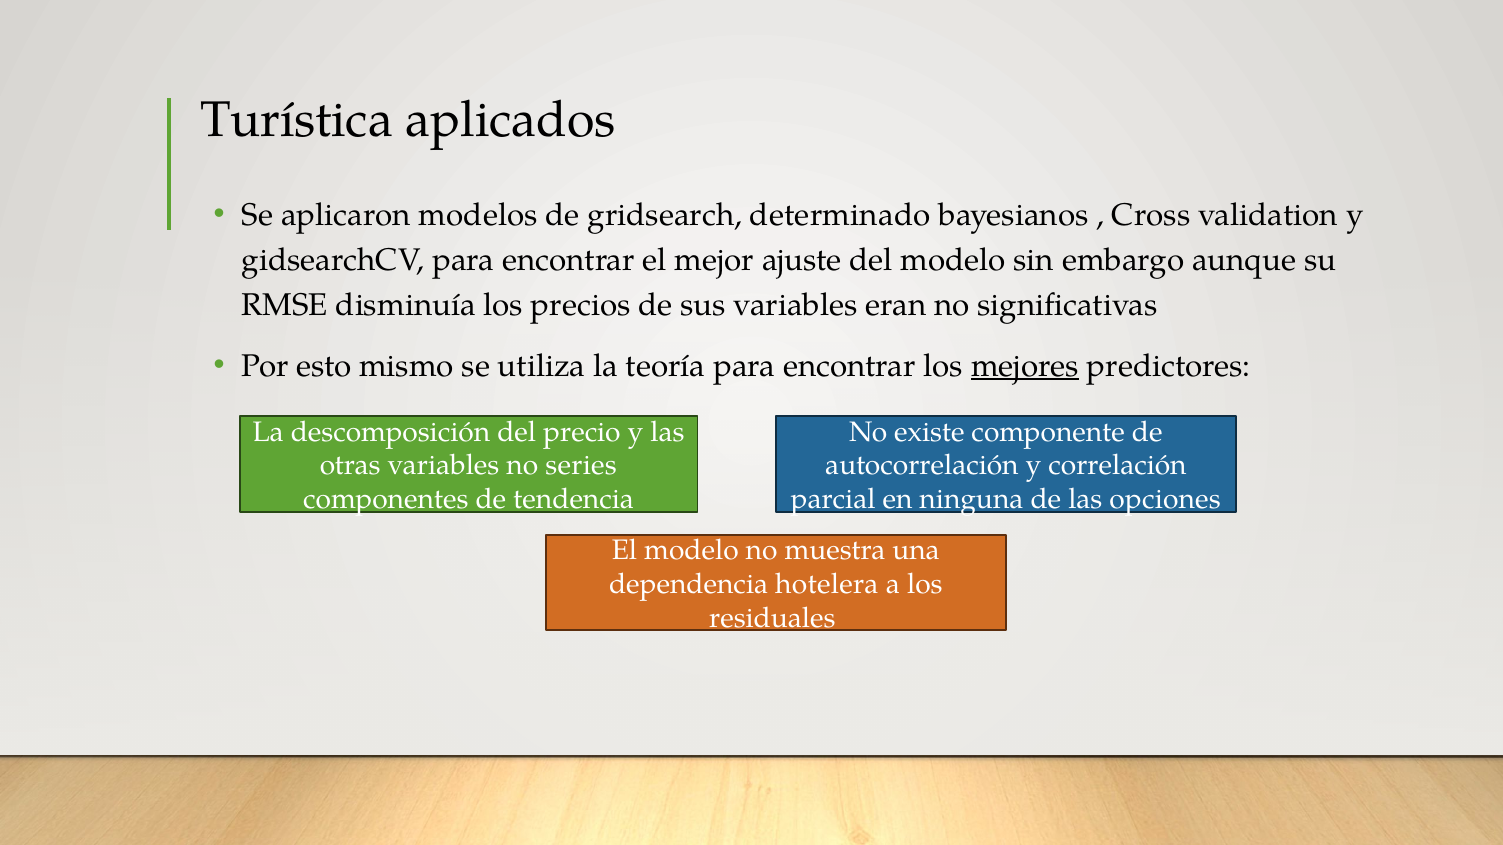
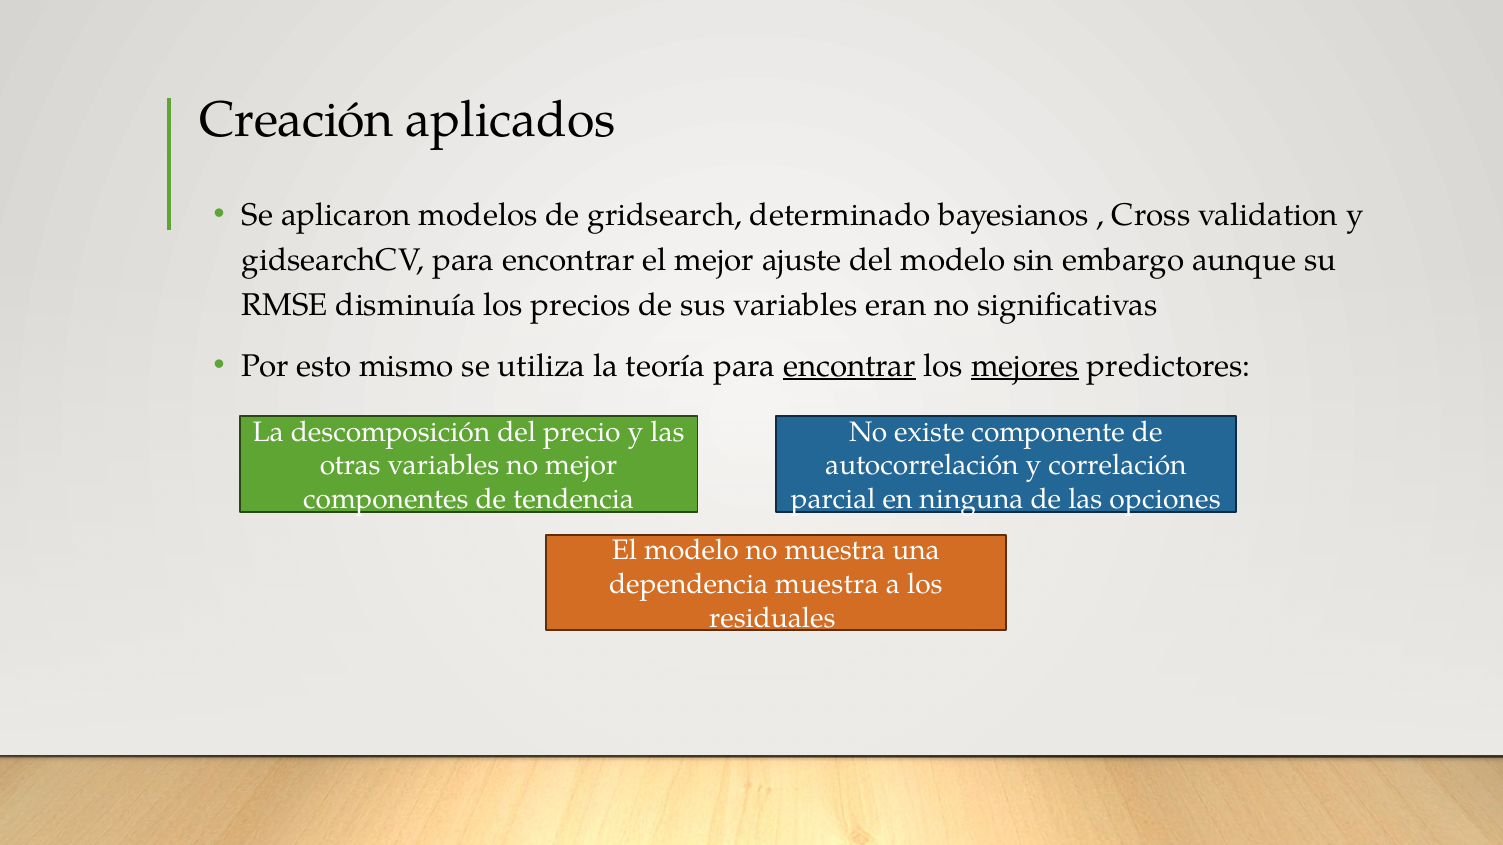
Turística: Turística -> Creación
encontrar at (850, 366) underline: none -> present
no series: series -> mejor
dependencia hotelera: hotelera -> muestra
